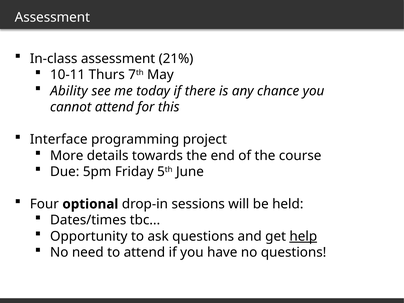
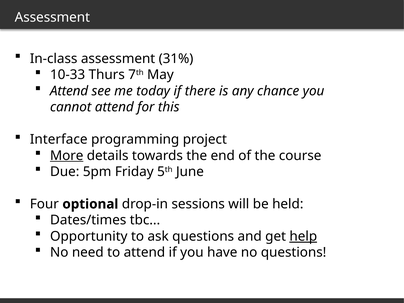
21%: 21% -> 31%
10-11: 10-11 -> 10-33
Ability at (69, 91): Ability -> Attend
More underline: none -> present
